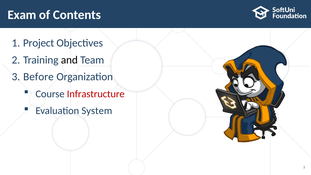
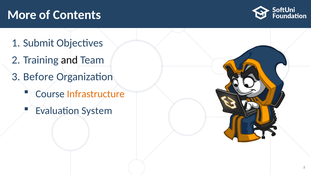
Exam: Exam -> More
Project: Project -> Submit
Infrastructure colour: red -> orange
